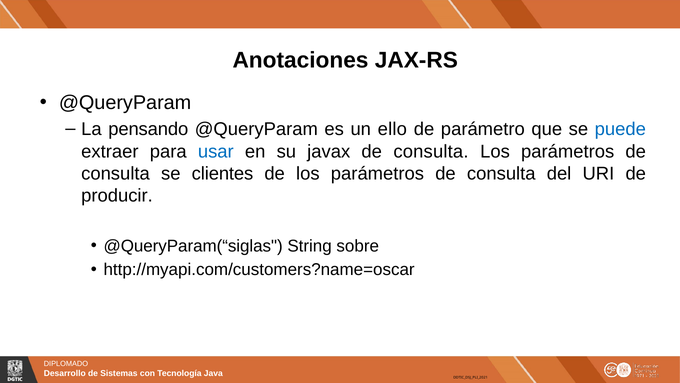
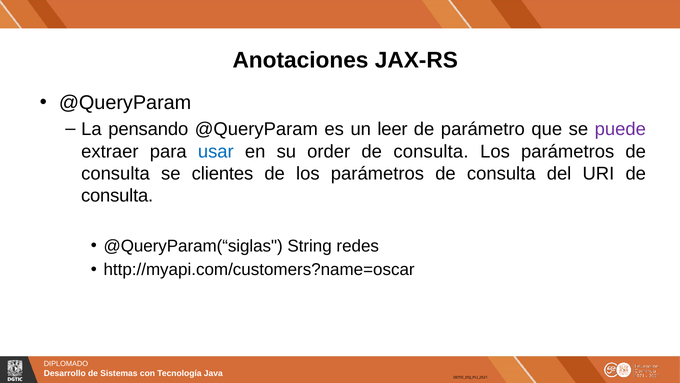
ello: ello -> leer
puede colour: blue -> purple
javax: javax -> order
producir at (117, 195): producir -> consulta
sobre: sobre -> redes
